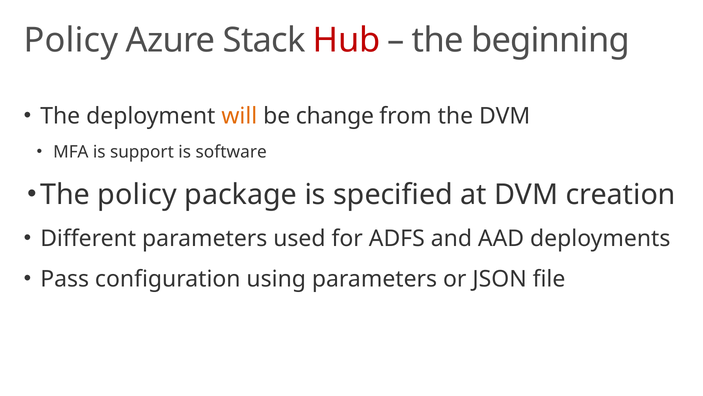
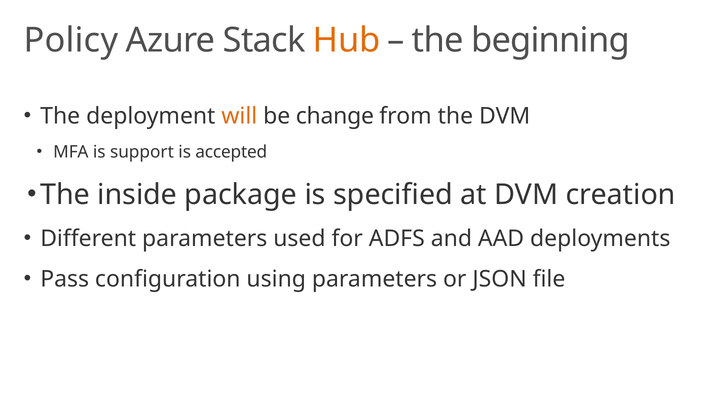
Hub colour: red -> orange
software: software -> accepted
The policy: policy -> inside
